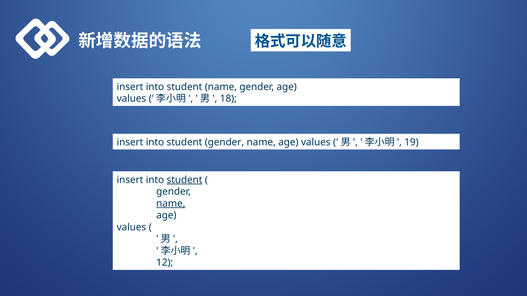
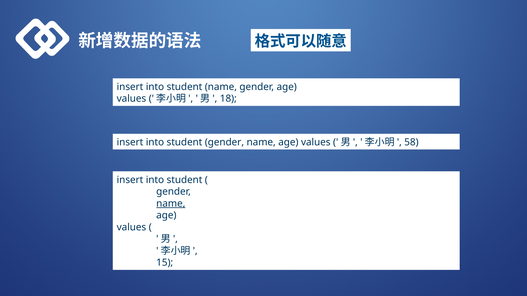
19: 19 -> 58
student at (184, 180) underline: present -> none
12: 12 -> 15
